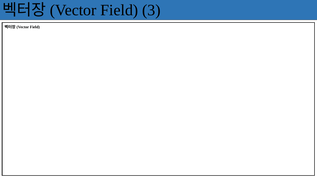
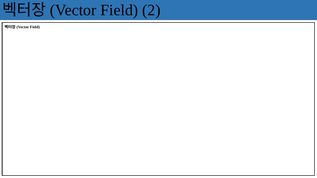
3: 3 -> 2
